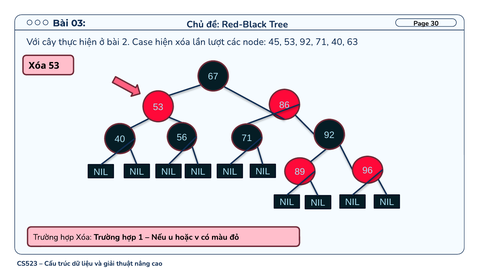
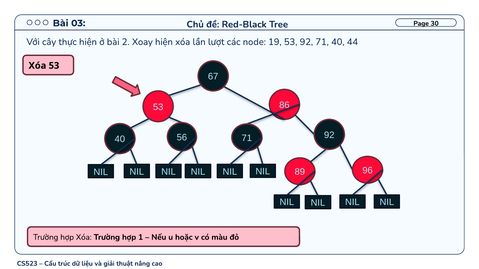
Case: Case -> Xoay
45: 45 -> 19
63: 63 -> 44
